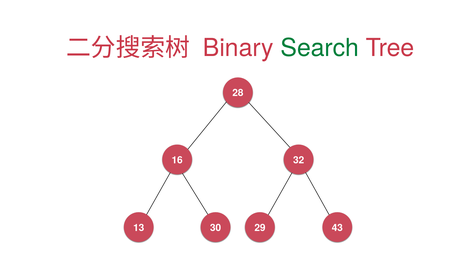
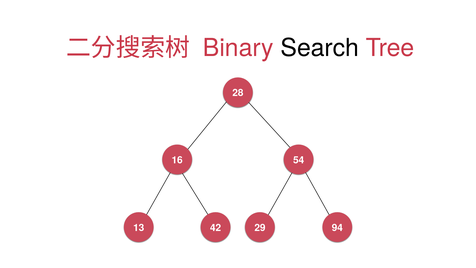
Search colour: green -> black
32: 32 -> 54
30: 30 -> 42
43: 43 -> 94
